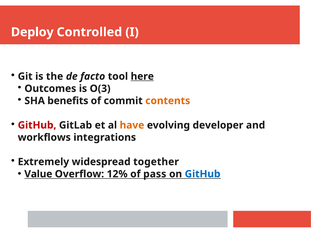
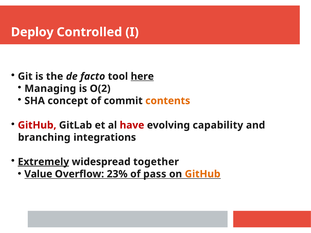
Outcomes: Outcomes -> Managing
O(3: O(3 -> O(2
benefits: benefits -> concept
have colour: orange -> red
developer: developer -> capability
workflows: workflows -> branching
Extremely underline: none -> present
12%: 12% -> 23%
GitHub at (203, 174) colour: blue -> orange
